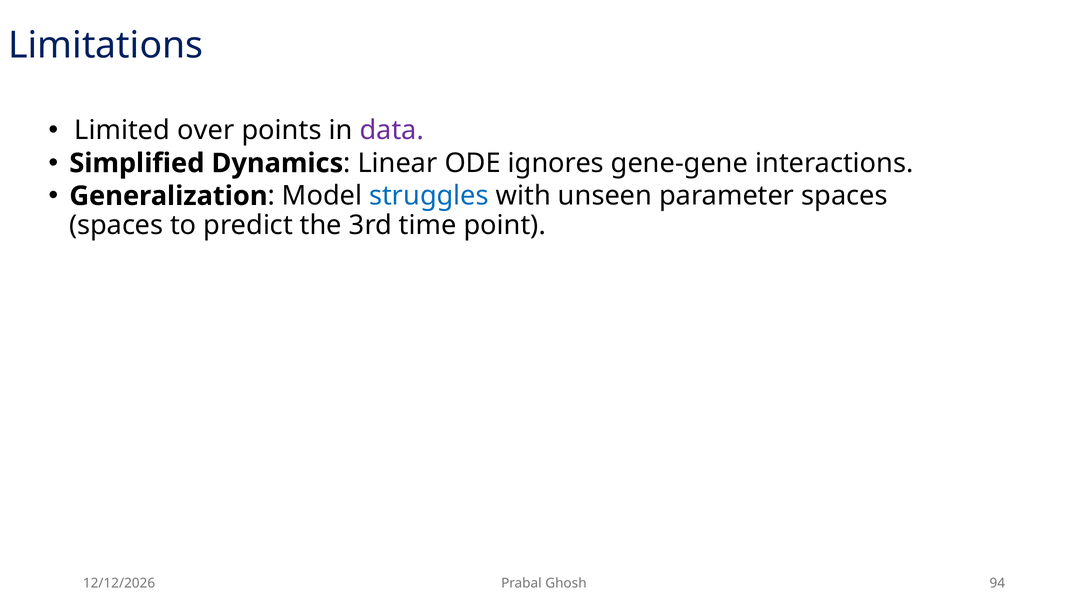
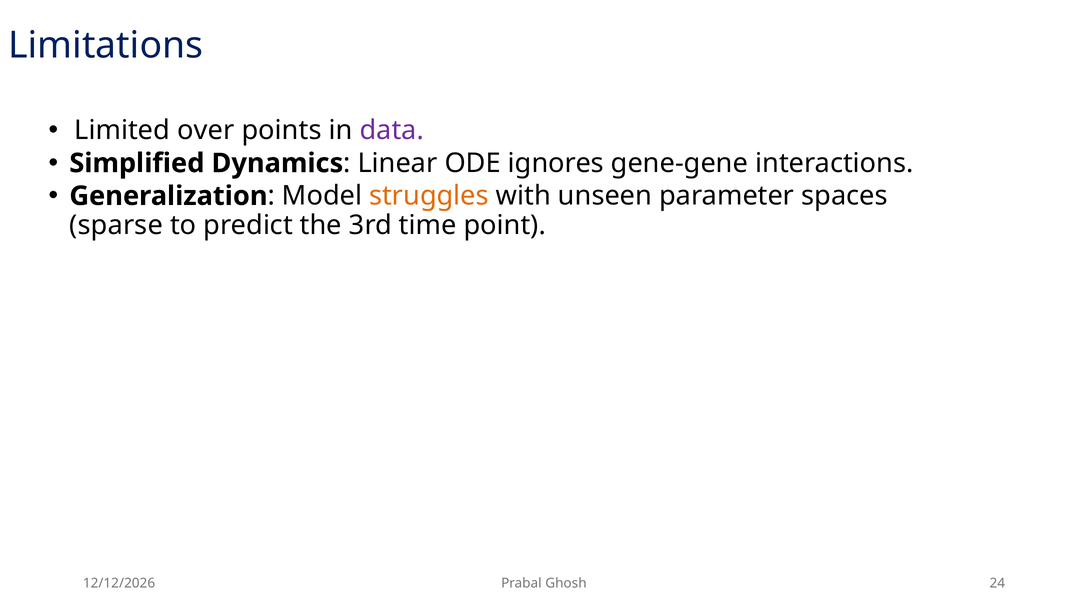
struggles colour: blue -> orange
spaces at (116, 225): spaces -> sparse
94: 94 -> 24
